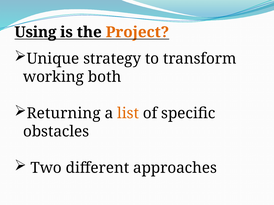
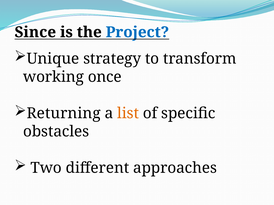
Using: Using -> Since
Project colour: orange -> blue
both: both -> once
